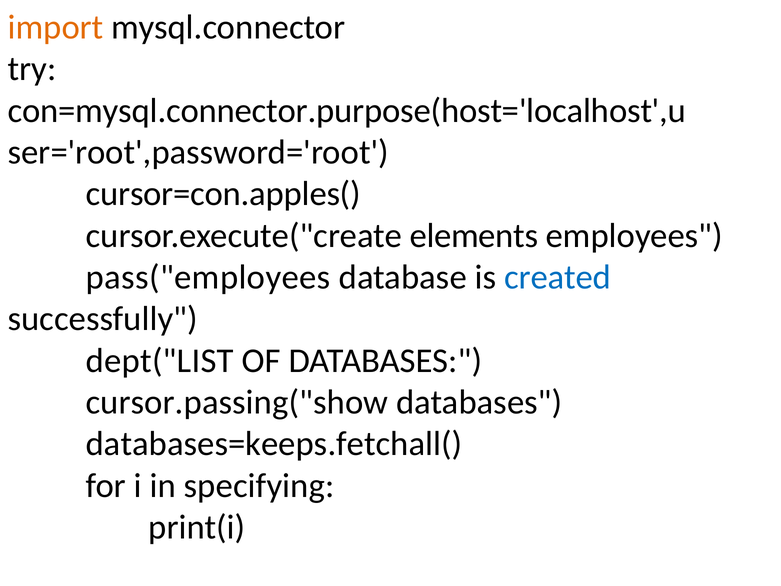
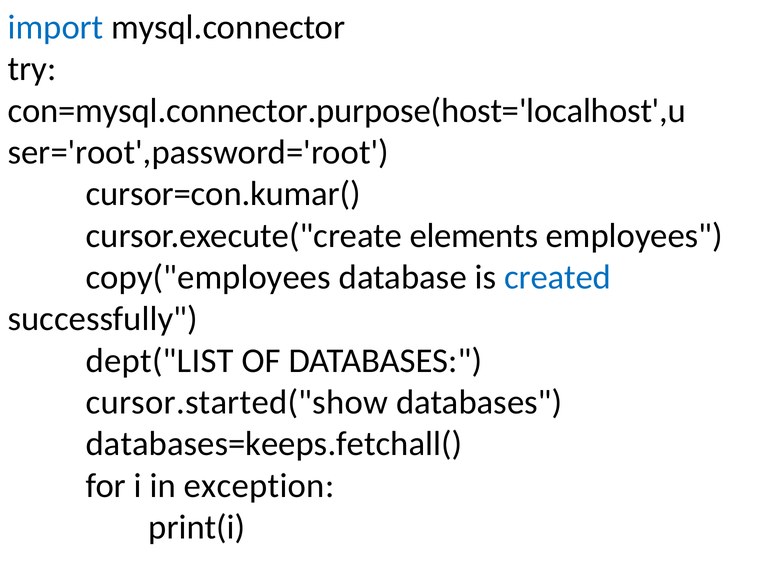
import colour: orange -> blue
cursor=con.apples(: cursor=con.apples( -> cursor=con.kumar(
pass("employees: pass("employees -> copy("employees
cursor.passing("show: cursor.passing("show -> cursor.started("show
specifying: specifying -> exception
